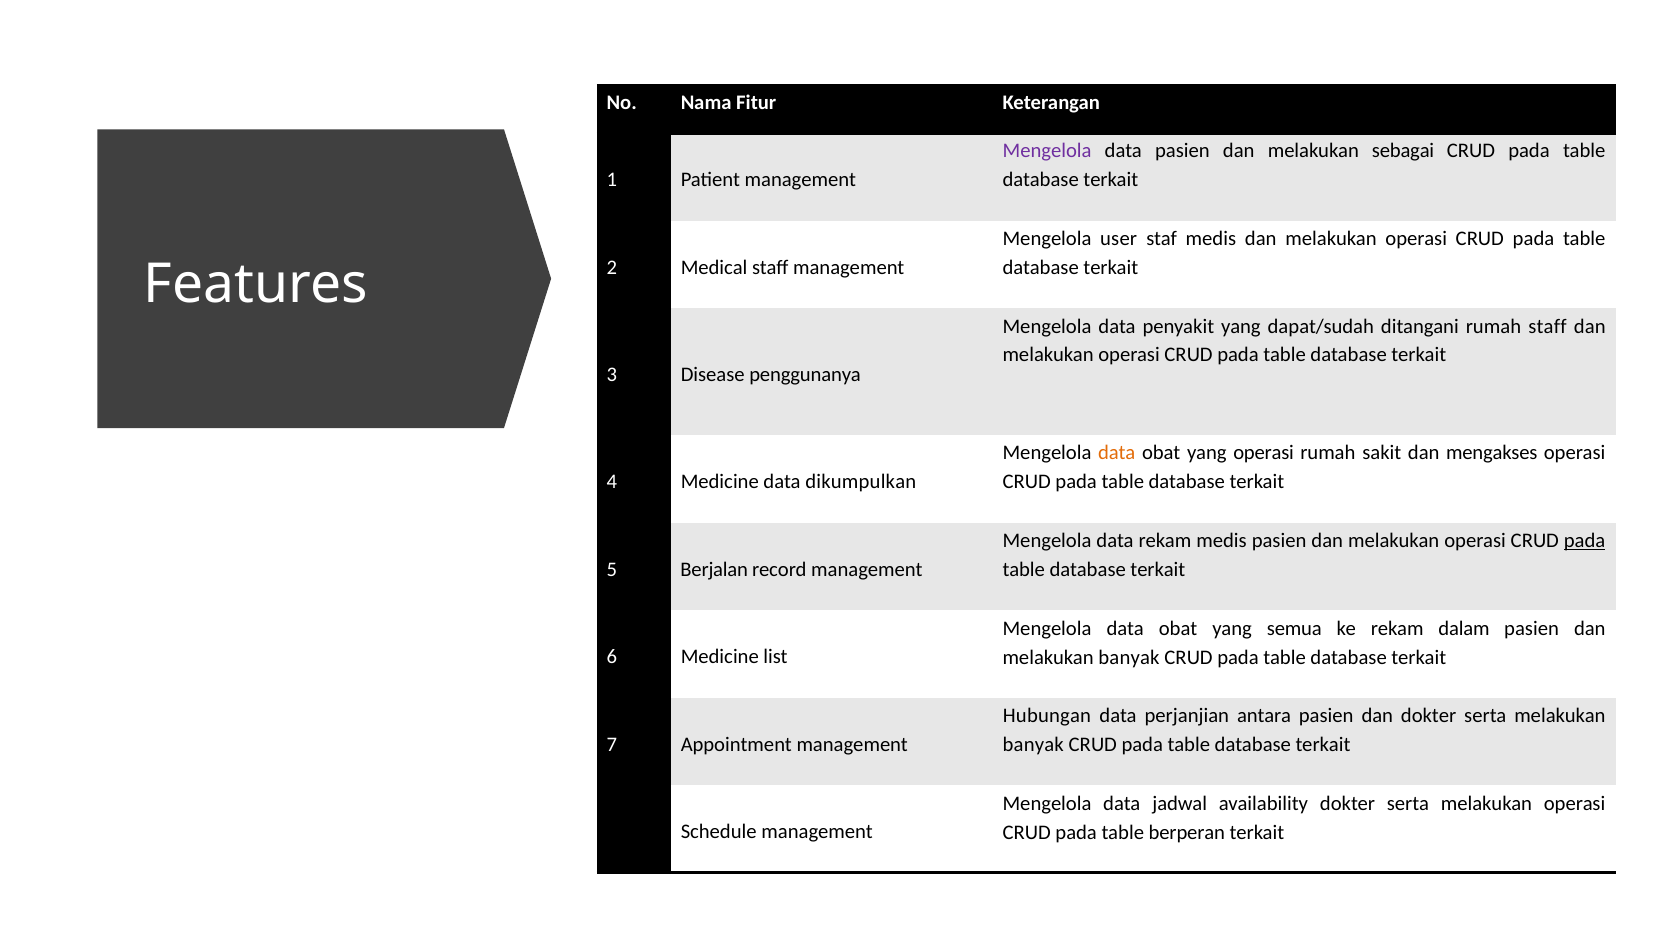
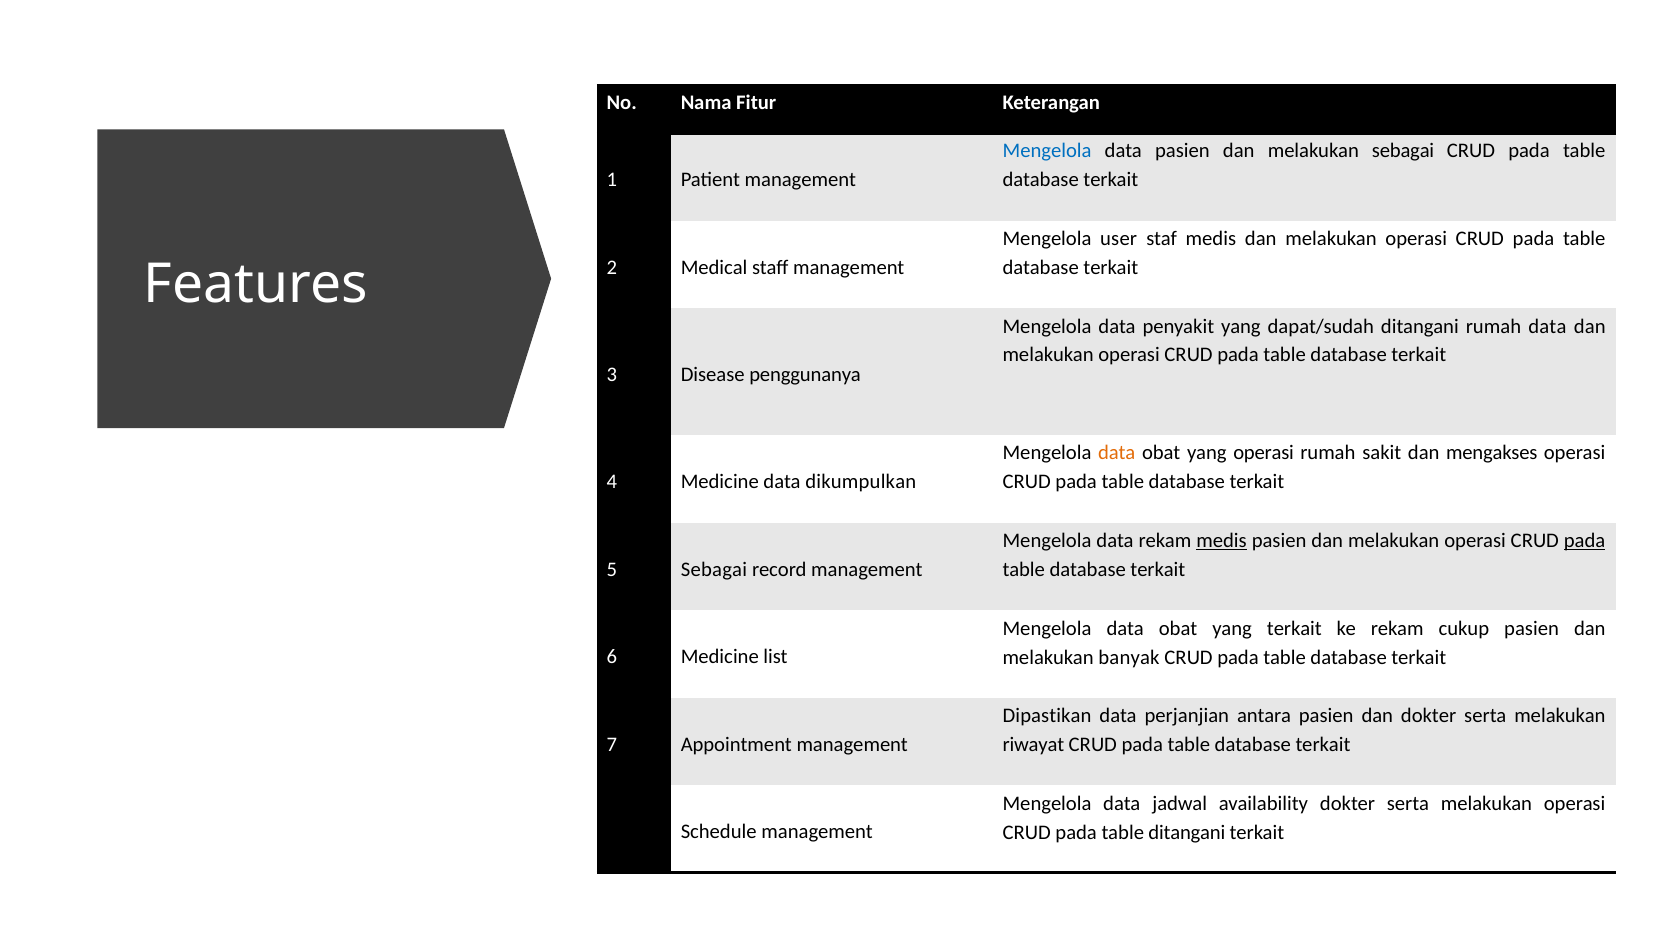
Mengelola at (1047, 151) colour: purple -> blue
rumah staff: staff -> data
medis at (1221, 541) underline: none -> present
5 Berjalan: Berjalan -> Sebagai
yang semua: semua -> terkait
dalam: dalam -> cukup
Hubungan: Hubungan -> Dipastikan
banyak at (1033, 745): banyak -> riwayat
table berperan: berperan -> ditangani
